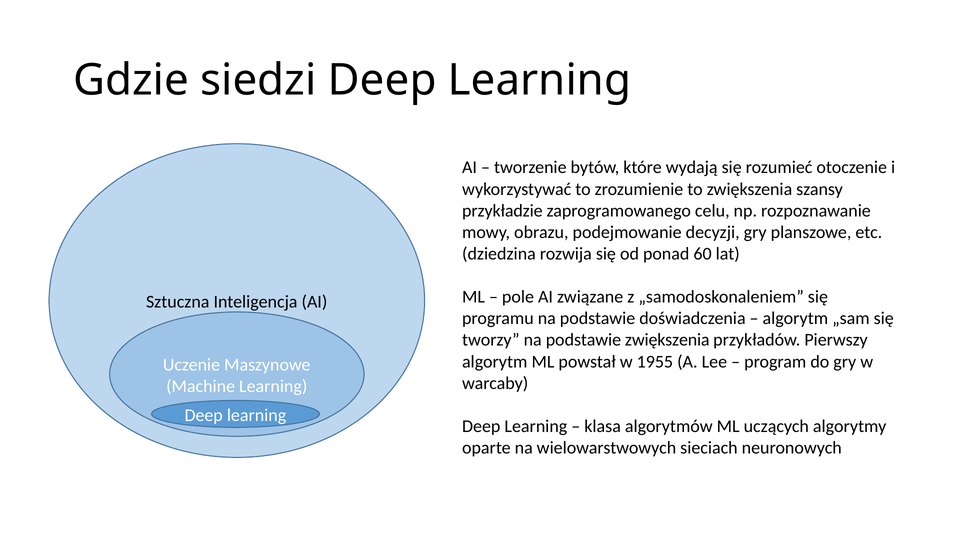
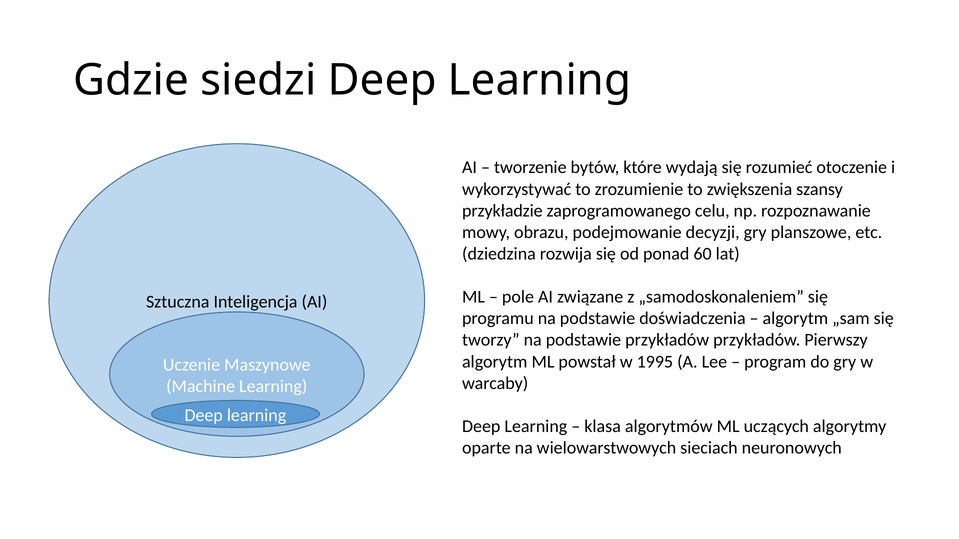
podstawie zwiększenia: zwiększenia -> przykładów
1955: 1955 -> 1995
